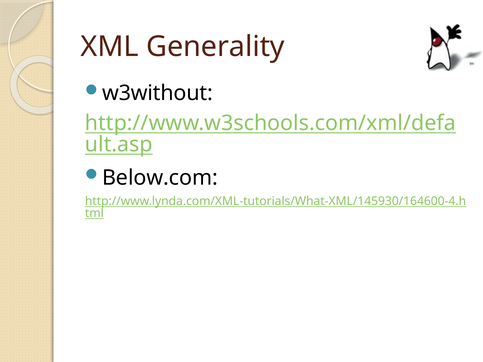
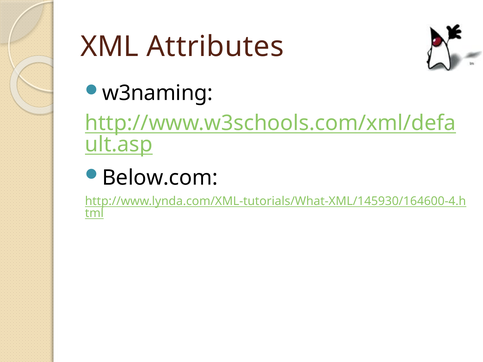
Generality: Generality -> Attributes
w3without: w3without -> w3naming
